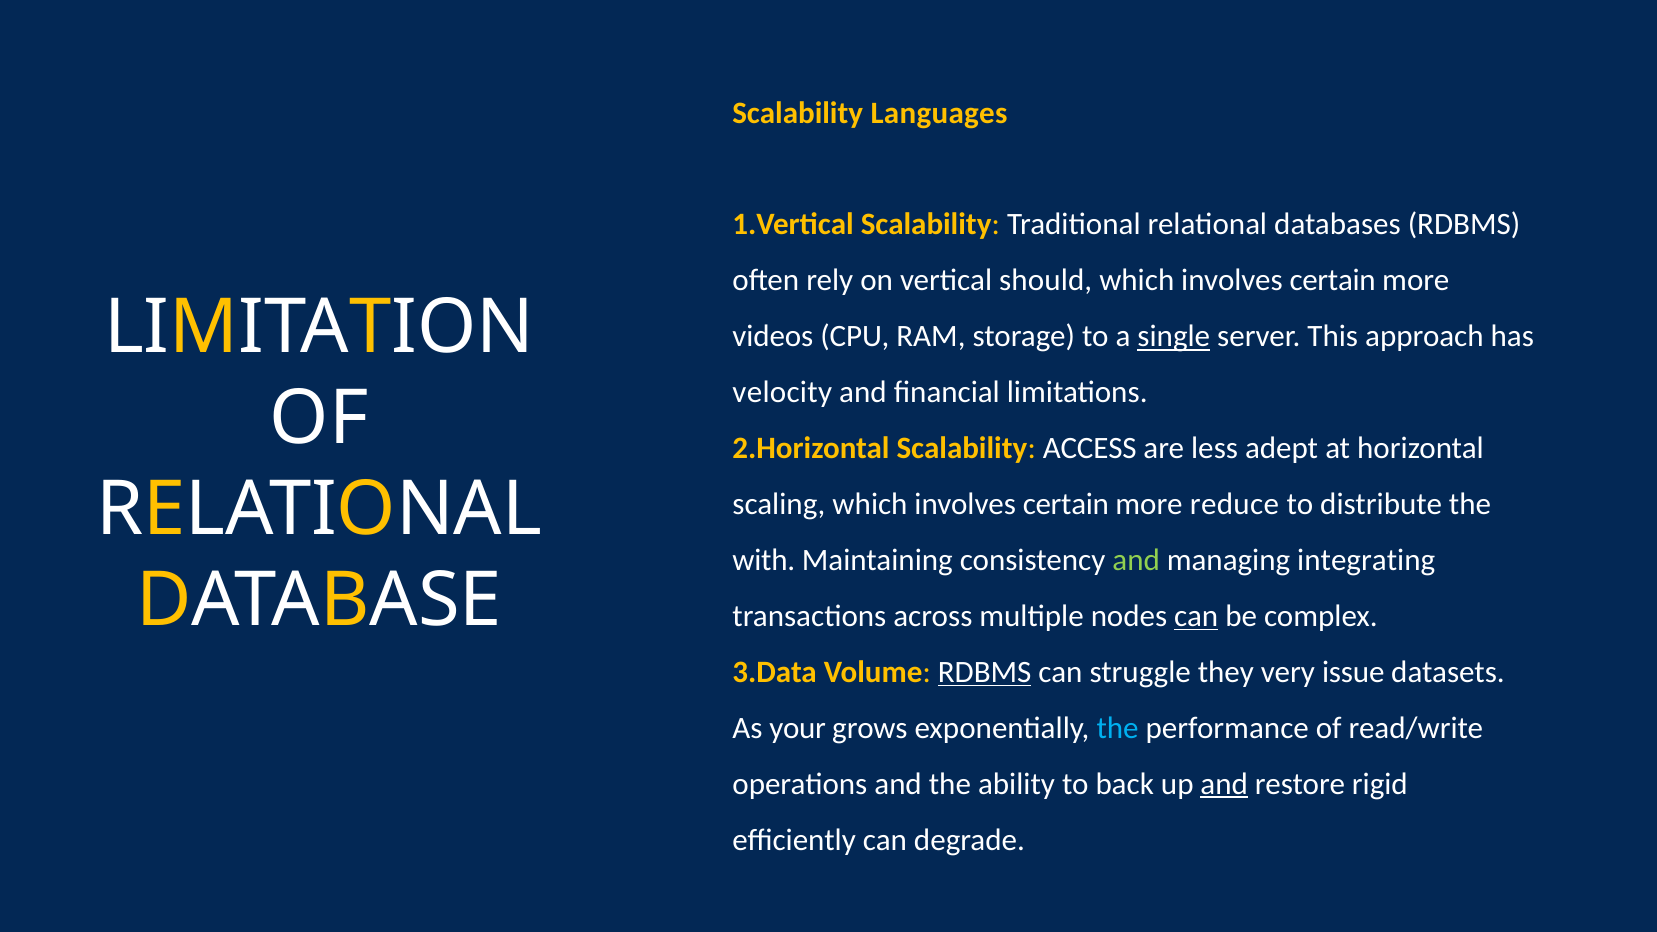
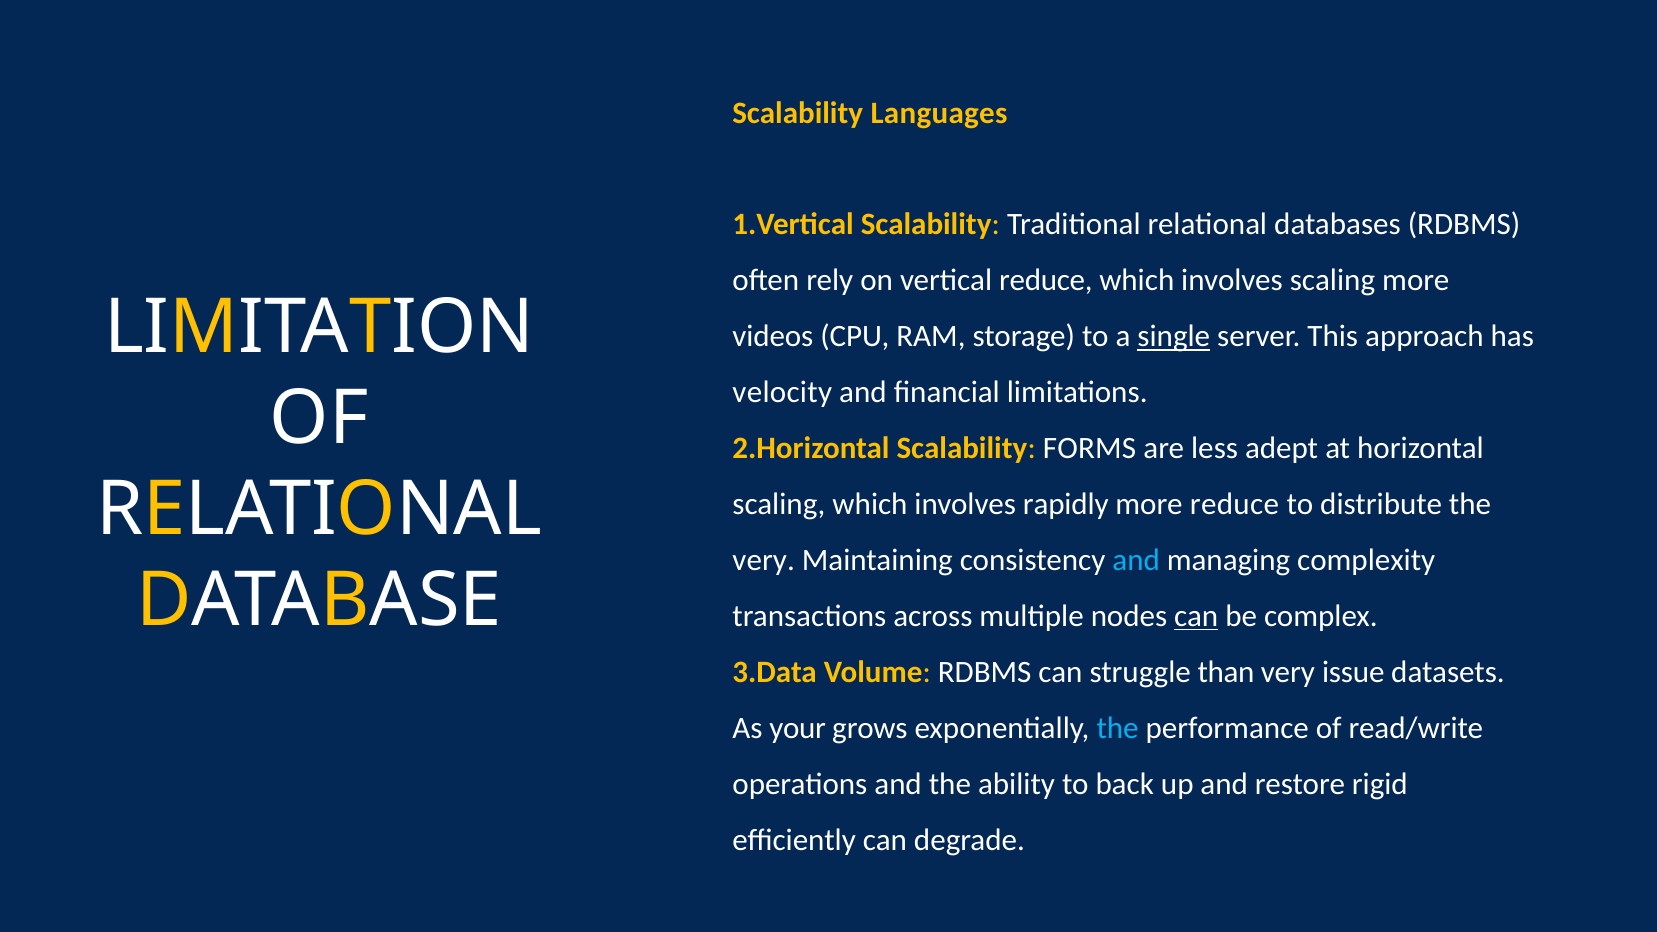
vertical should: should -> reduce
certain at (1333, 281): certain -> scaling
ACCESS: ACCESS -> FORMS
scaling which involves certain: certain -> rapidly
with at (764, 560): with -> very
and at (1136, 560) colour: light green -> light blue
integrating: integrating -> complexity
RDBMS at (985, 672) underline: present -> none
they: they -> than
and at (1224, 784) underline: present -> none
